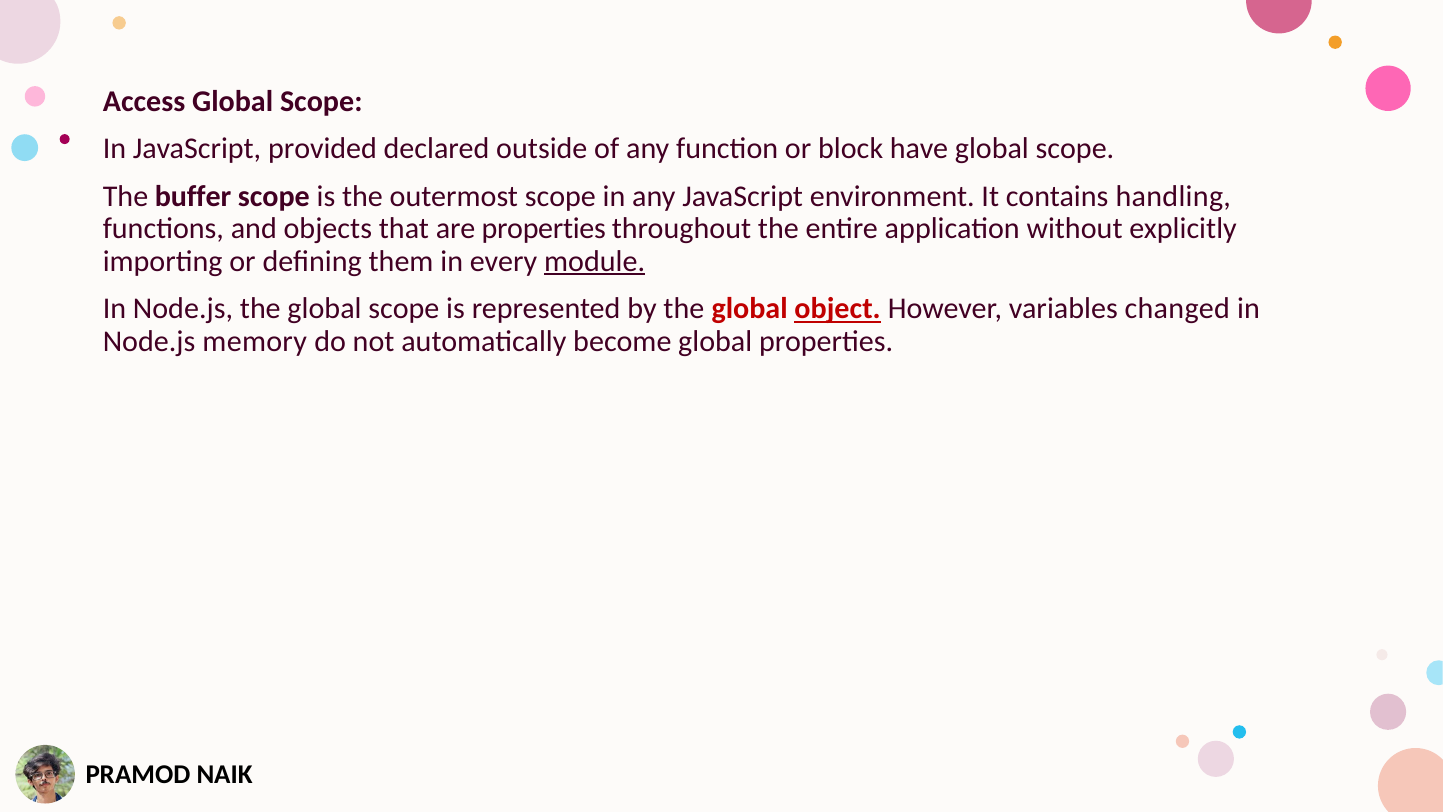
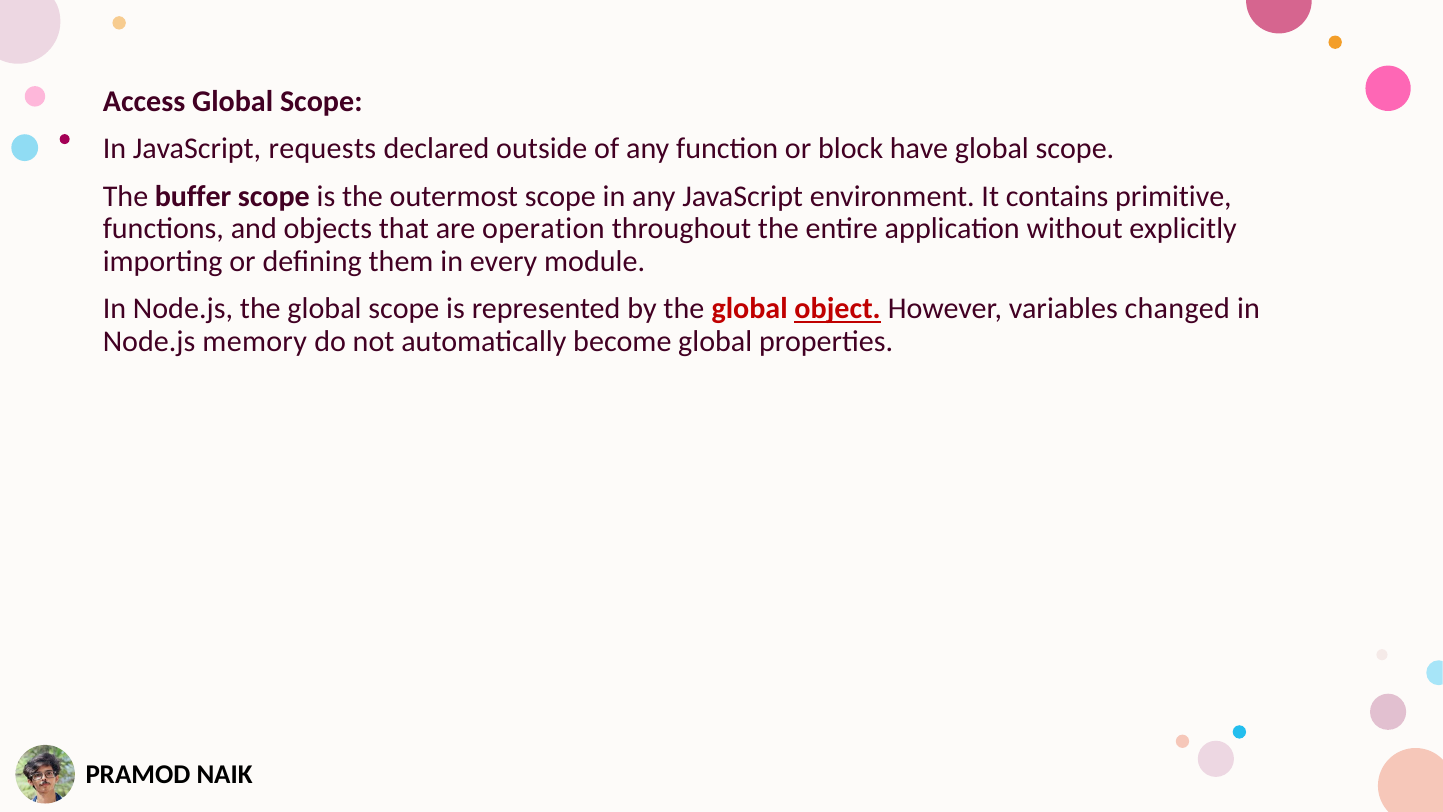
provided: provided -> requests
handling: handling -> primitive
are properties: properties -> operation
module underline: present -> none
